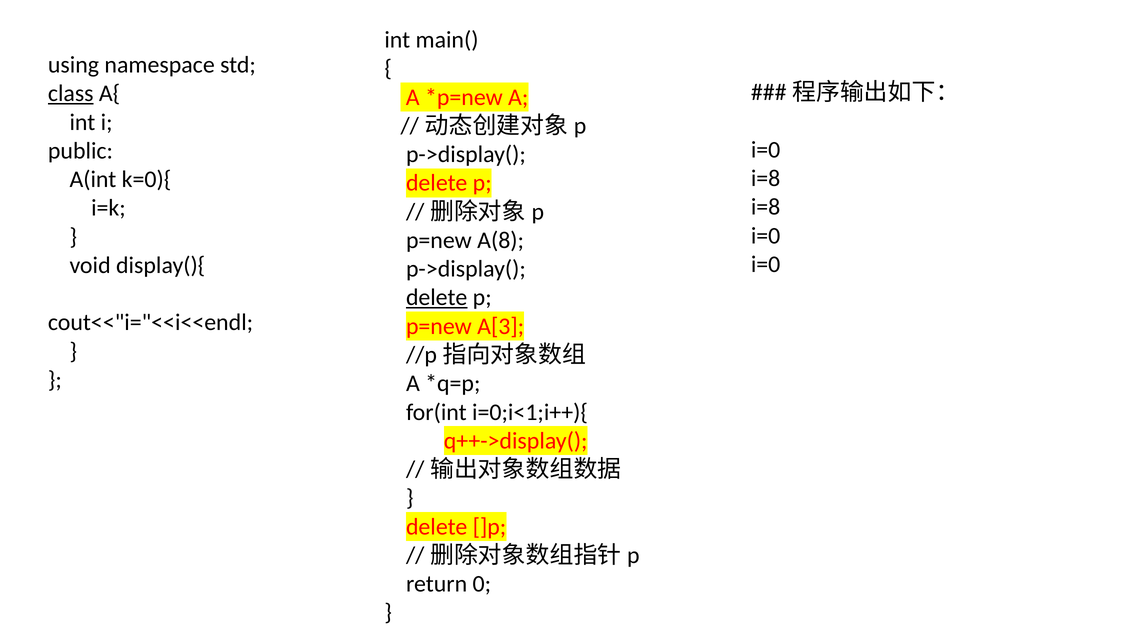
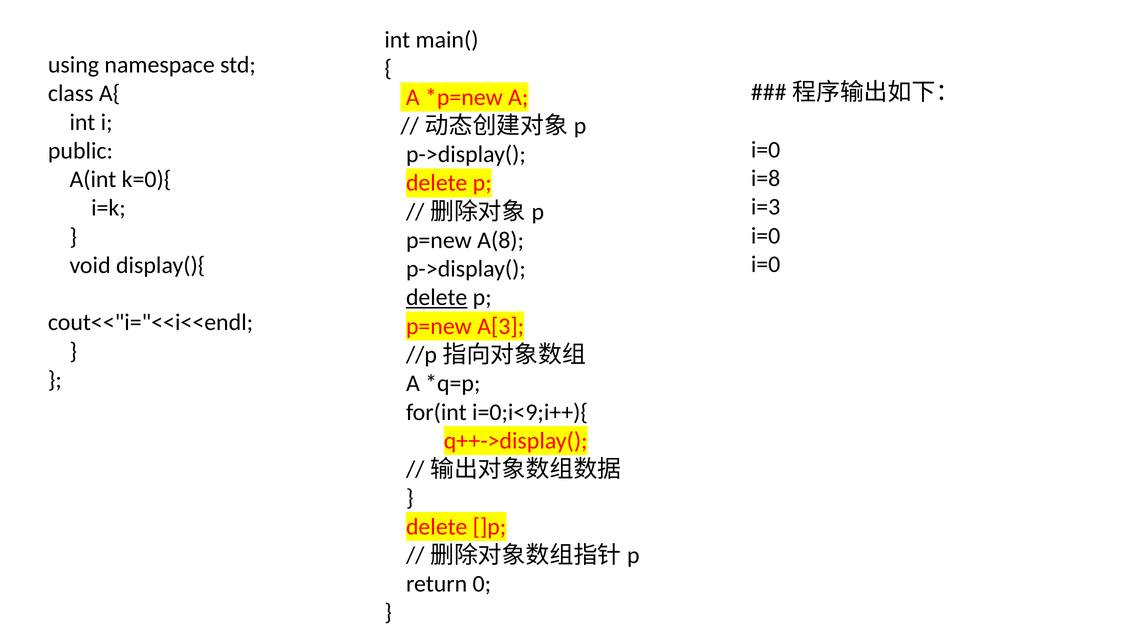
class underline: present -> none
i=8 at (766, 207): i=8 -> i=3
i=0;i<1;i++){: i=0;i<1;i++){ -> i=0;i<9;i++){
